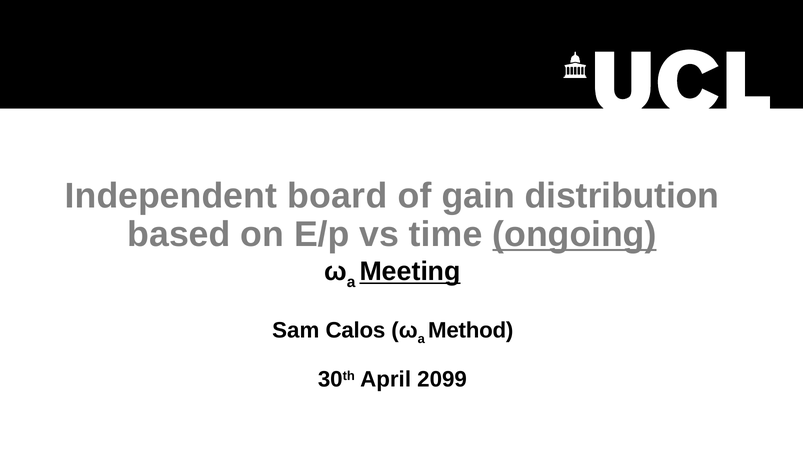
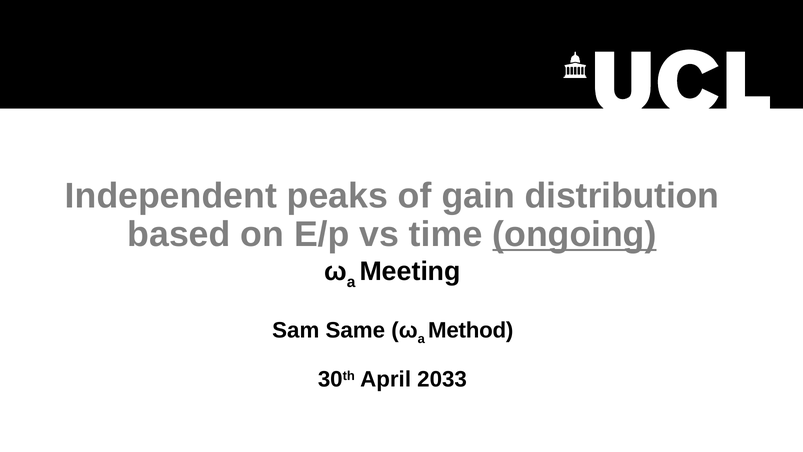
board: board -> peaks
Meeting underline: present -> none
Calos: Calos -> Same
2099: 2099 -> 2033
